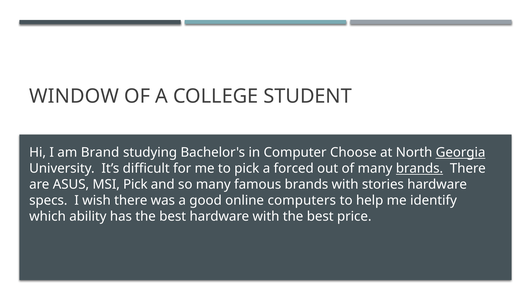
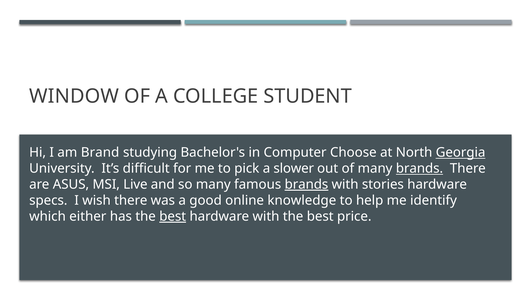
forced: forced -> slower
MSI Pick: Pick -> Live
brands at (306, 184) underline: none -> present
computers: computers -> knowledge
ability: ability -> either
best at (173, 216) underline: none -> present
